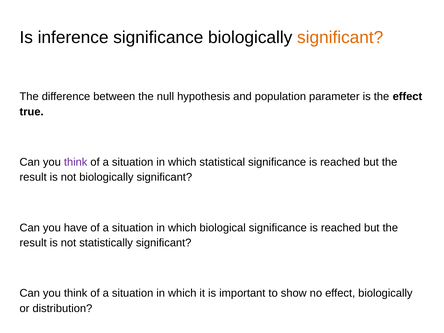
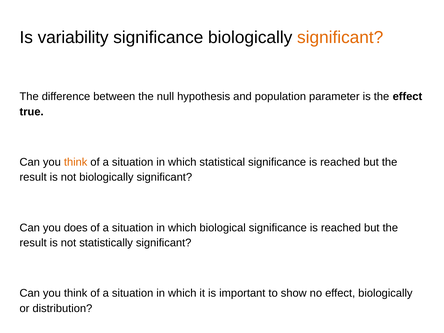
inference: inference -> variability
think at (76, 162) colour: purple -> orange
have: have -> does
